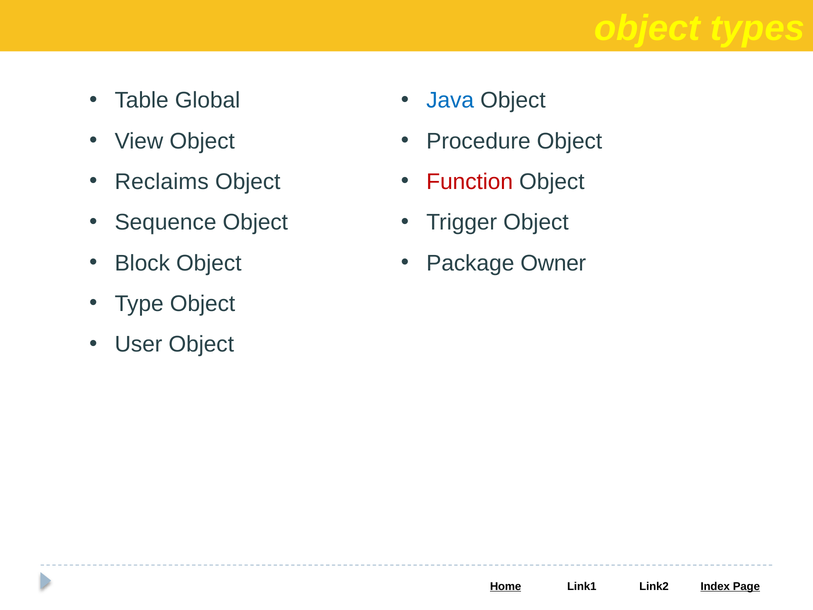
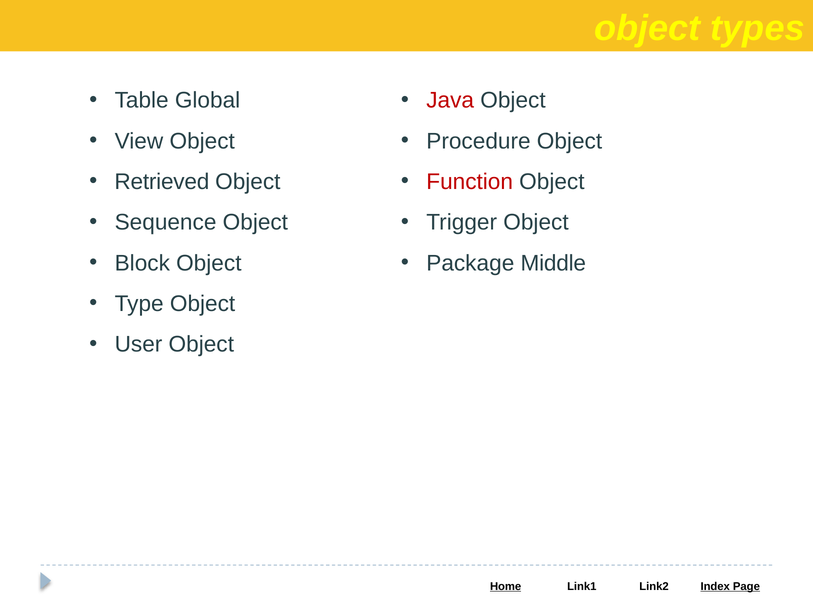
Java colour: blue -> red
Reclaims: Reclaims -> Retrieved
Owner: Owner -> Middle
